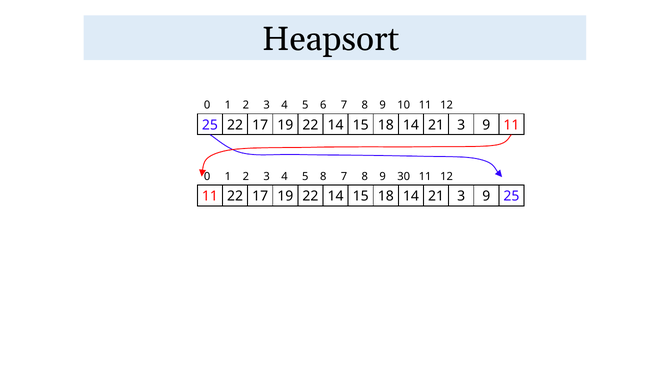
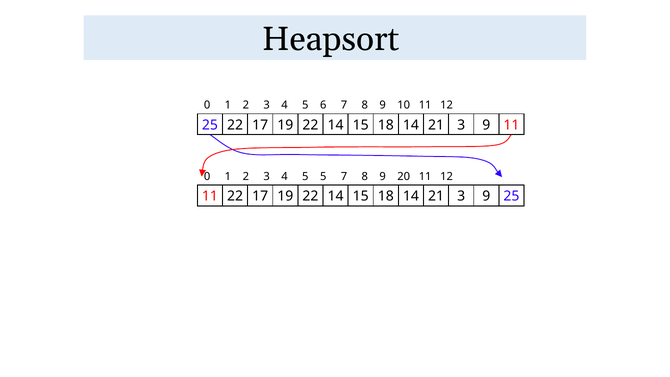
5 8: 8 -> 5
30: 30 -> 20
